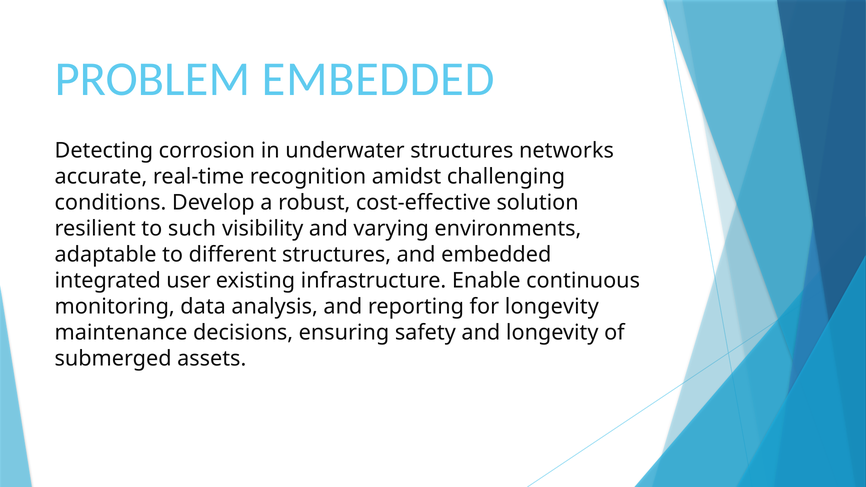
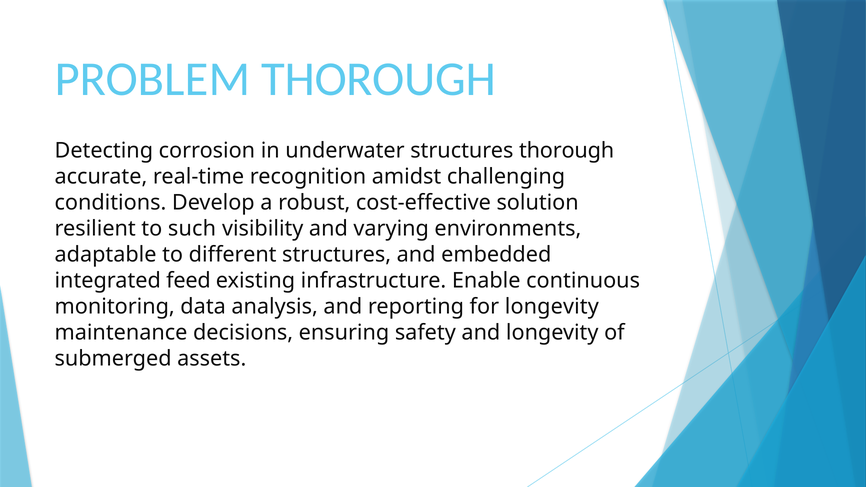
PROBLEM EMBEDDED: EMBEDDED -> THOROUGH
structures networks: networks -> thorough
user: user -> feed
